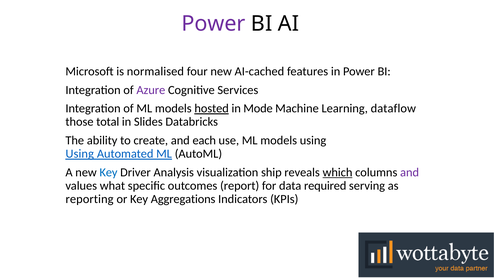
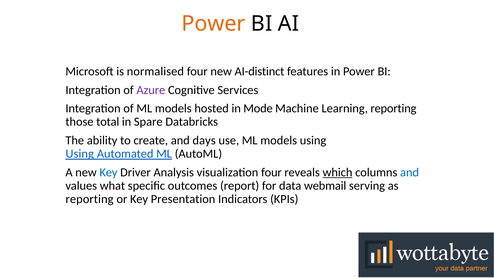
Power at (213, 24) colour: purple -> orange
AI-cached: AI-cached -> AI-distinct
hosted underline: present -> none
Learning dataflow: dataflow -> reporting
Slides: Slides -> Spare
each: each -> days
visualization ship: ship -> four
and at (410, 172) colour: purple -> blue
required: required -> webmail
Aggregations: Aggregations -> Presentation
